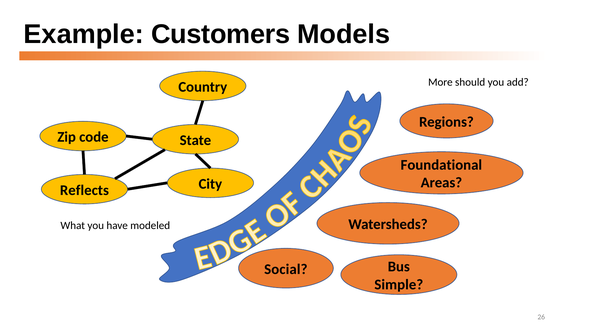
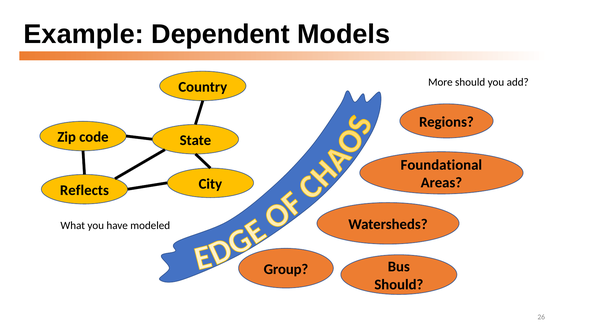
Customers: Customers -> Dependent
Social: Social -> Group
Simple at (399, 284): Simple -> Should
